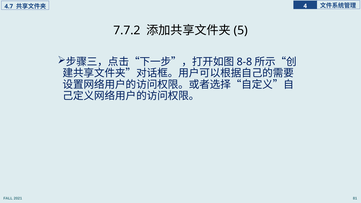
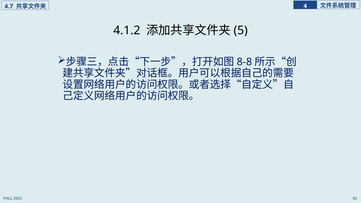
7.7.2: 7.7.2 -> 4.1.2
